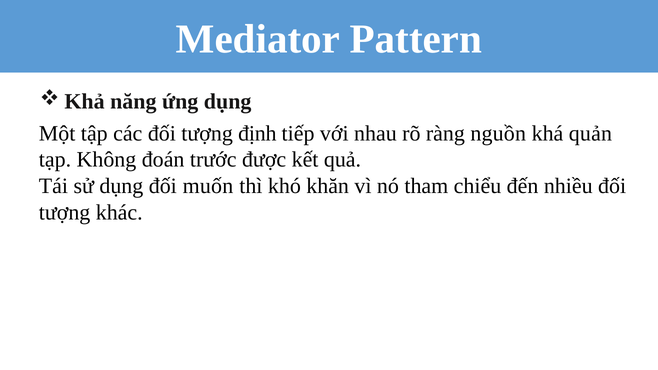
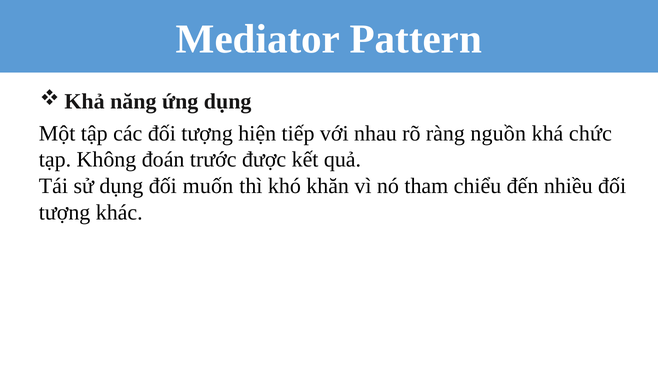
định: định -> hiện
quản: quản -> chức
